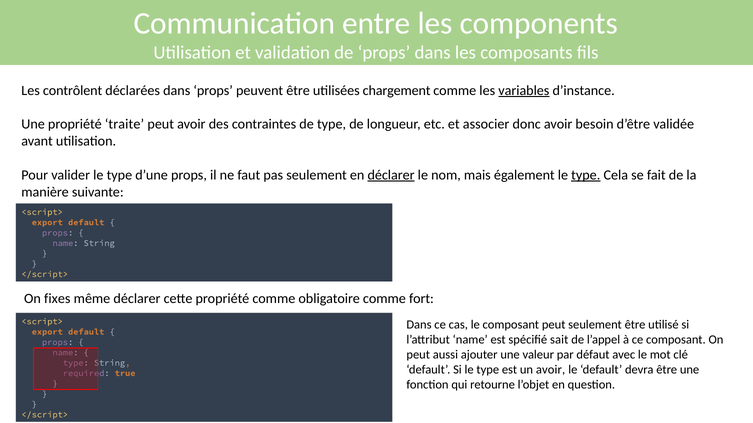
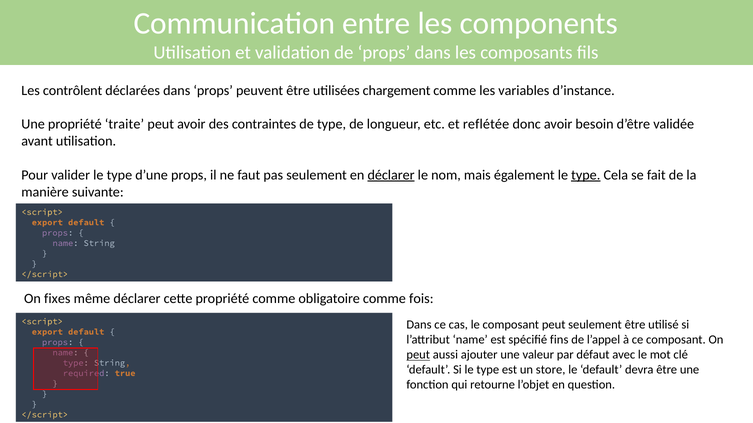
variables underline: present -> none
associer: associer -> reflétée
fort: fort -> fois
sait: sait -> fins
peut at (418, 355) underline: none -> present
un avoir: avoir -> store
